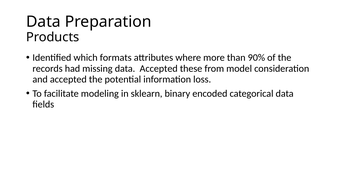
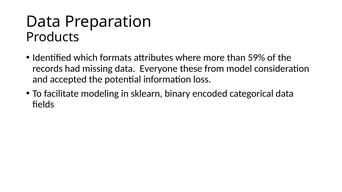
90%: 90% -> 59%
data Accepted: Accepted -> Everyone
